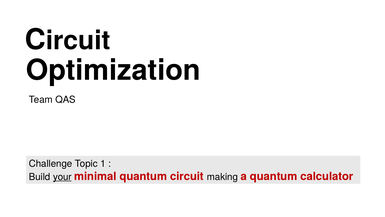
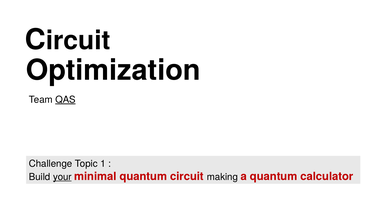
QAS underline: none -> present
